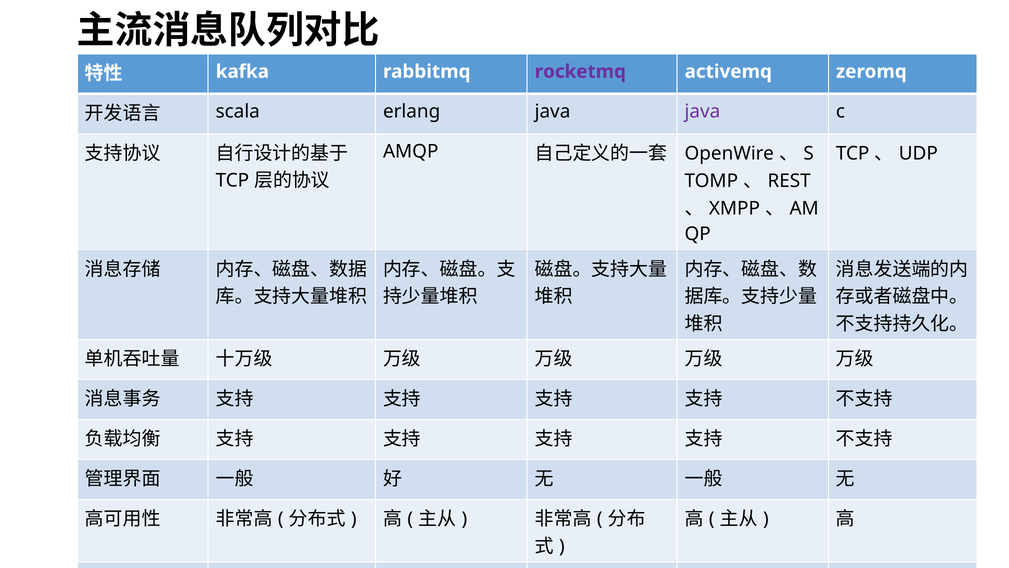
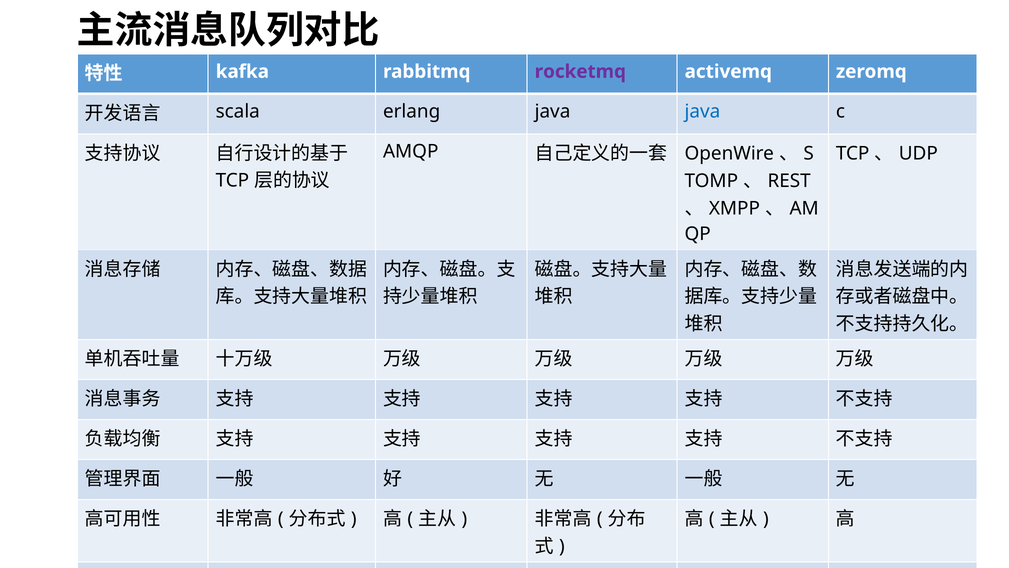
java at (702, 111) colour: purple -> blue
